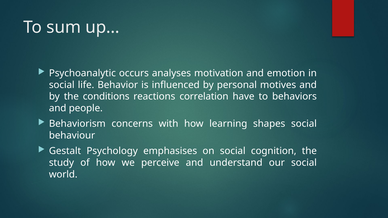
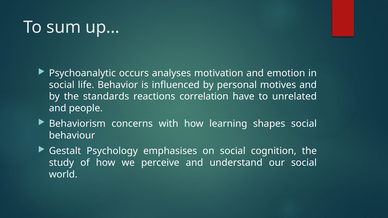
conditions: conditions -> standards
behaviors: behaviors -> unrelated
